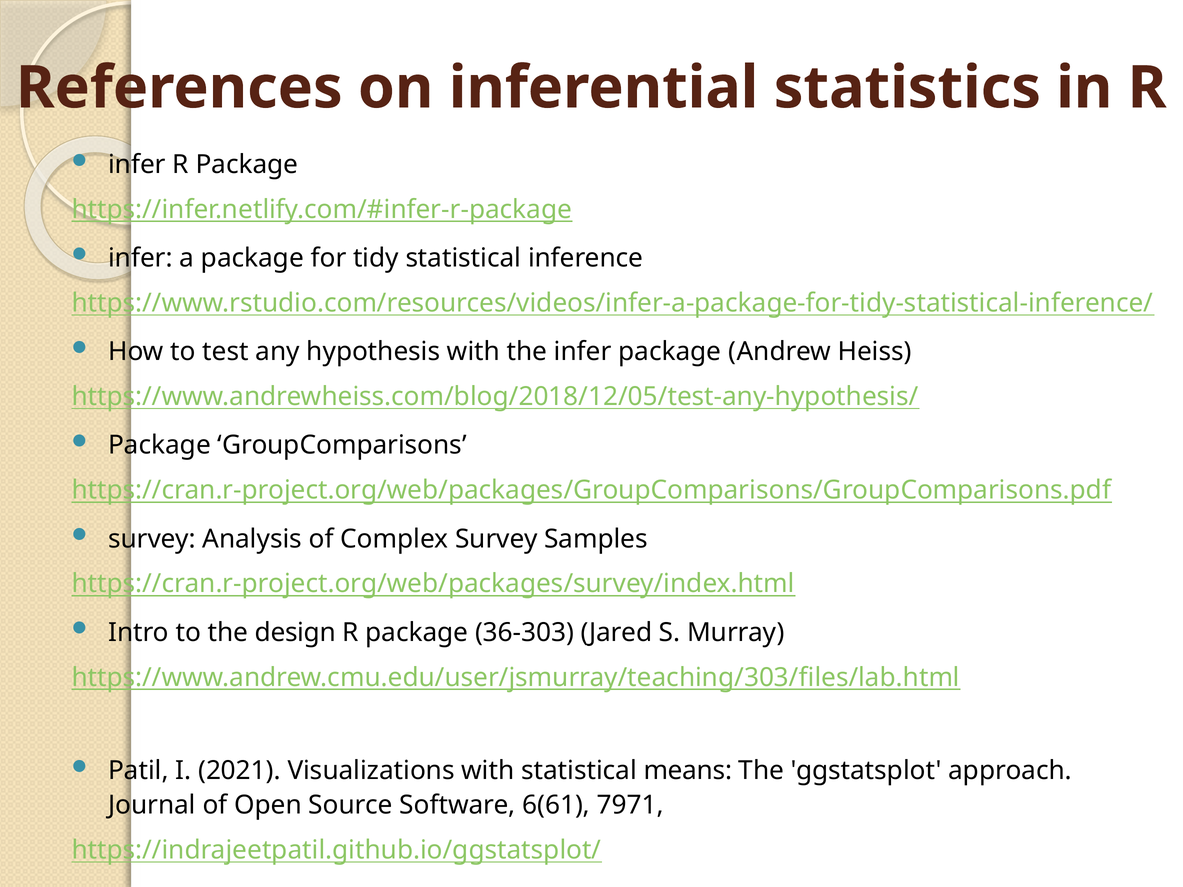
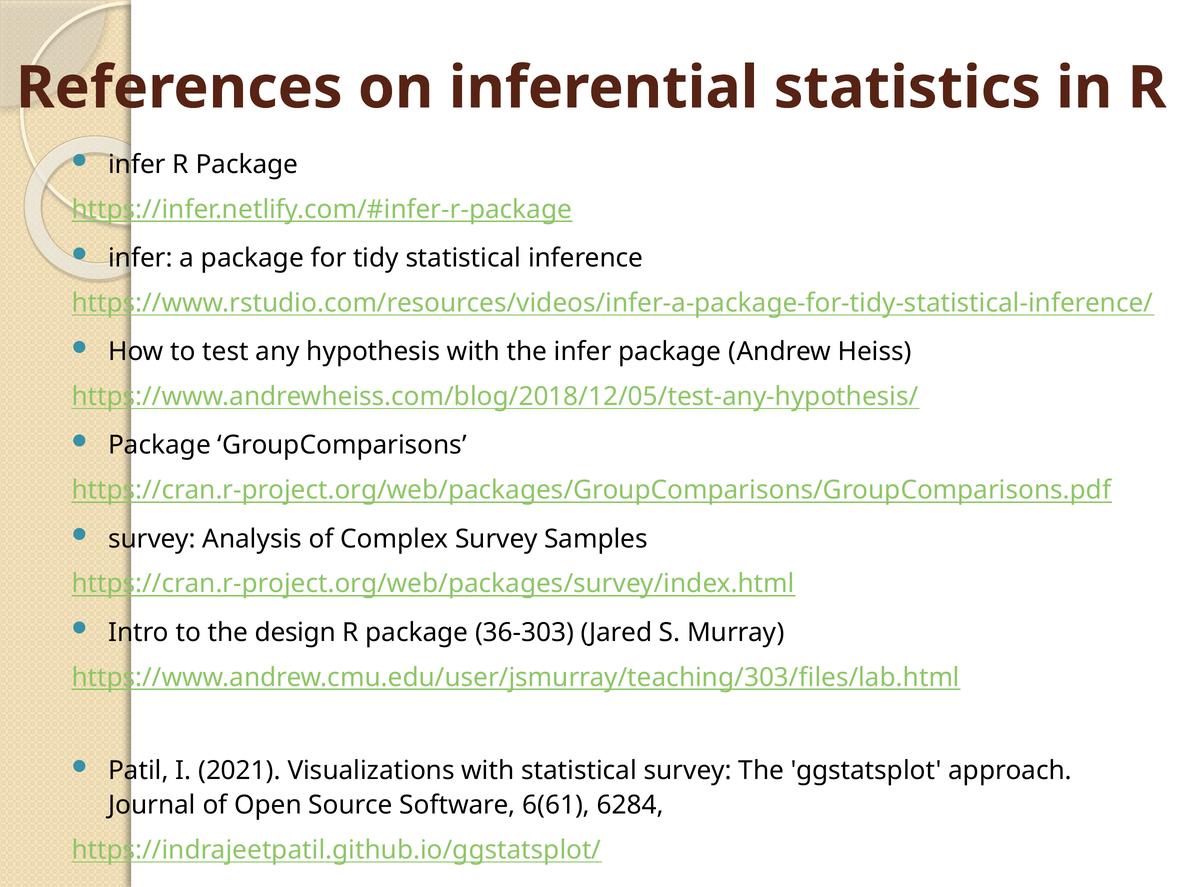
statistical means: means -> survey
7971: 7971 -> 6284
